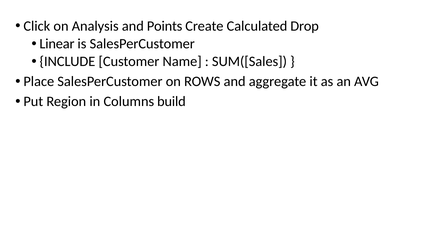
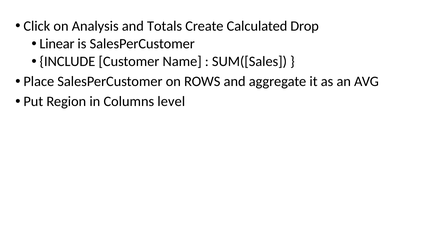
Points: Points -> Totals
build: build -> level
